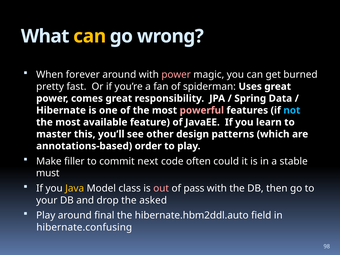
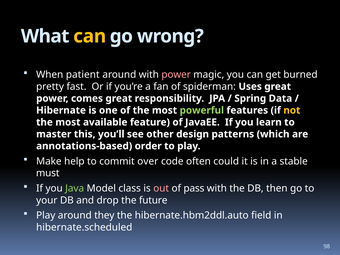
forever: forever -> patient
powerful colour: pink -> light green
not colour: light blue -> yellow
filler: filler -> help
next: next -> over
Java colour: yellow -> light green
asked: asked -> future
final: final -> they
hibernate.confusing: hibernate.confusing -> hibernate.scheduled
